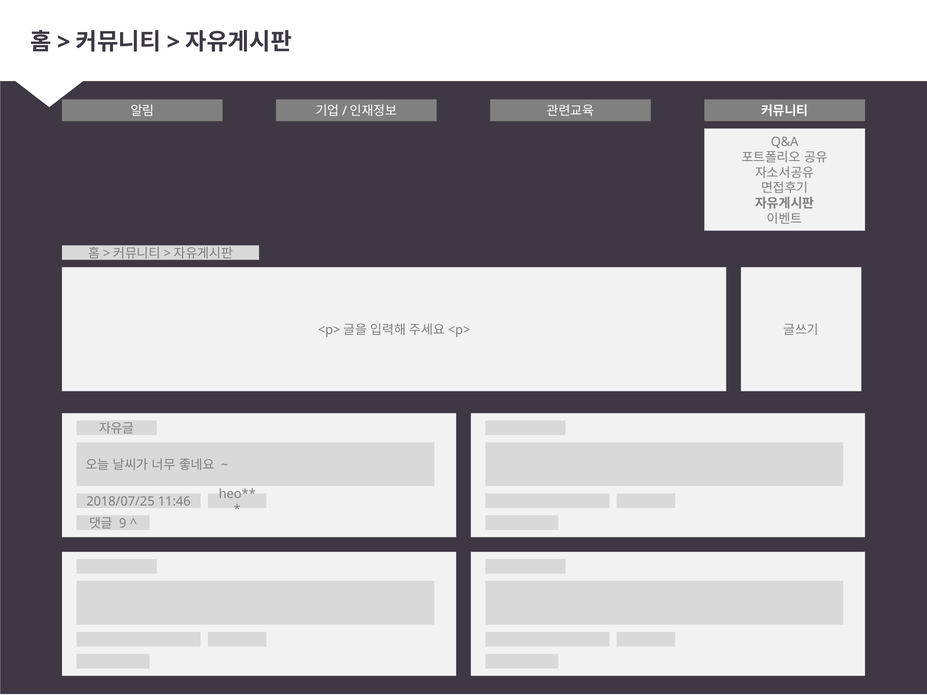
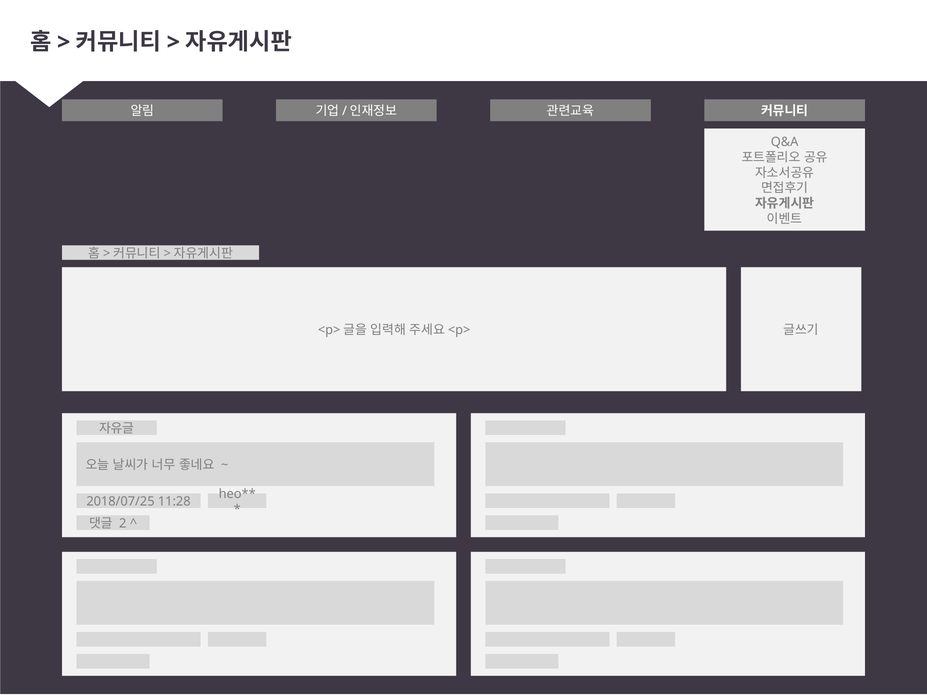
11:46: 11:46 -> 11:28
9: 9 -> 2
